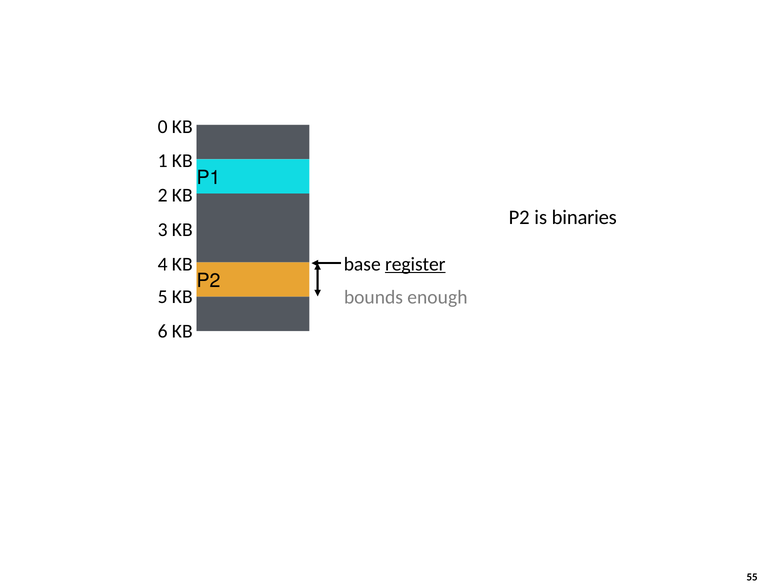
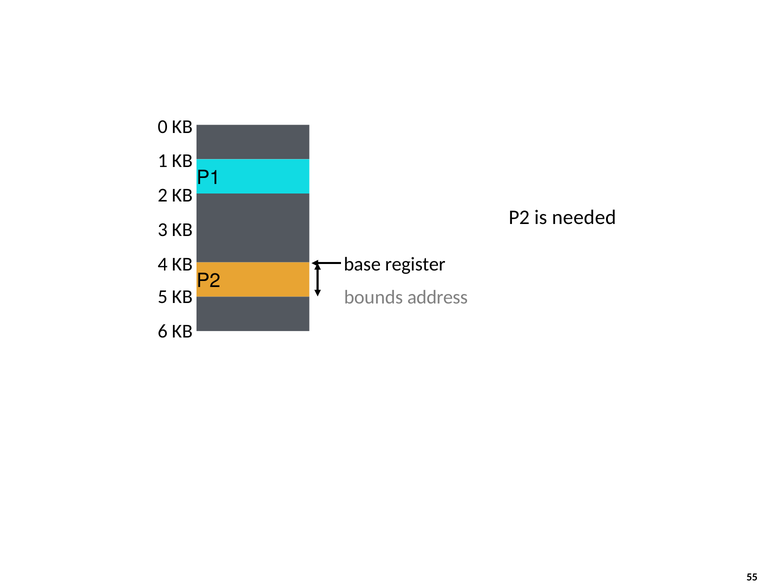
binaries: binaries -> needed
register underline: present -> none
enough: enough -> address
